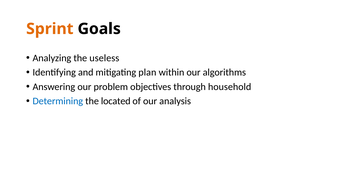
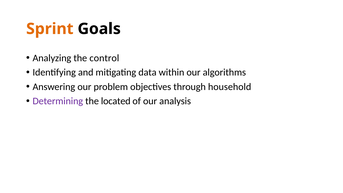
useless: useless -> control
plan: plan -> data
Determining colour: blue -> purple
